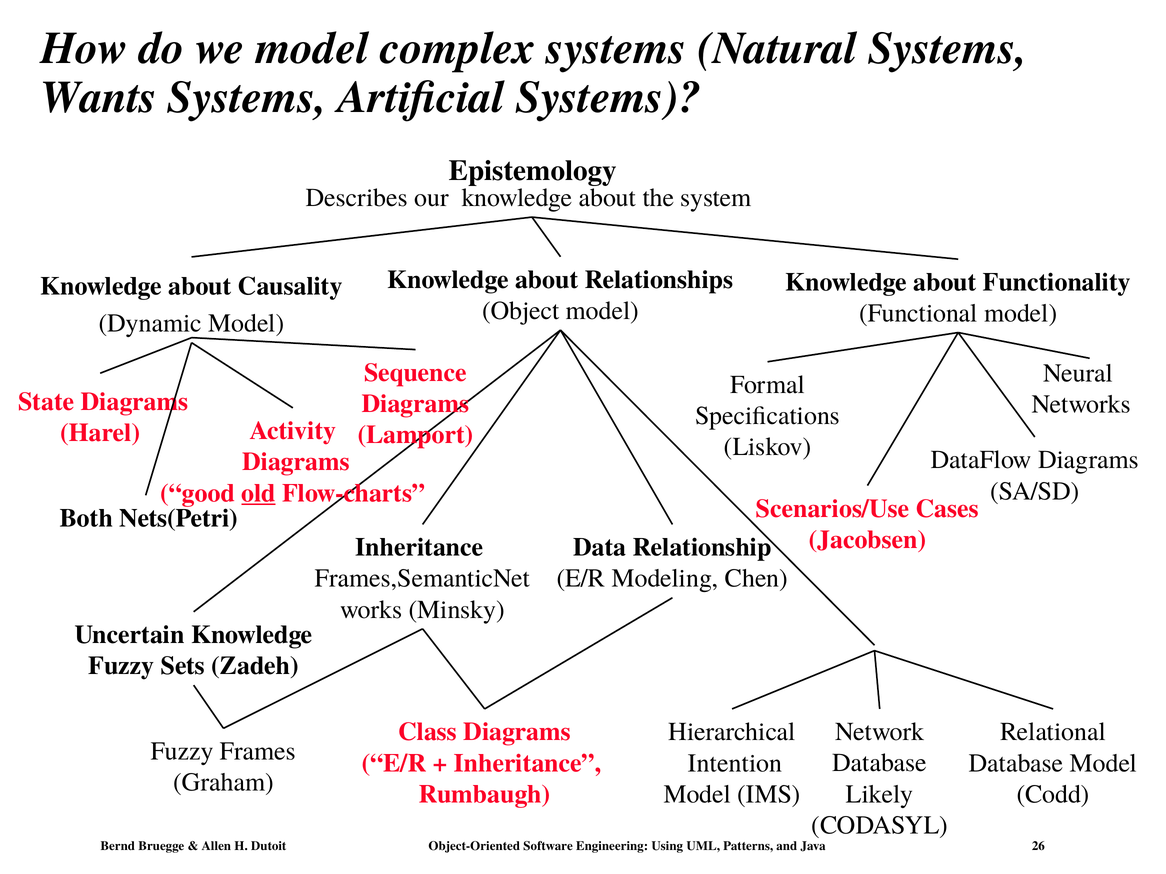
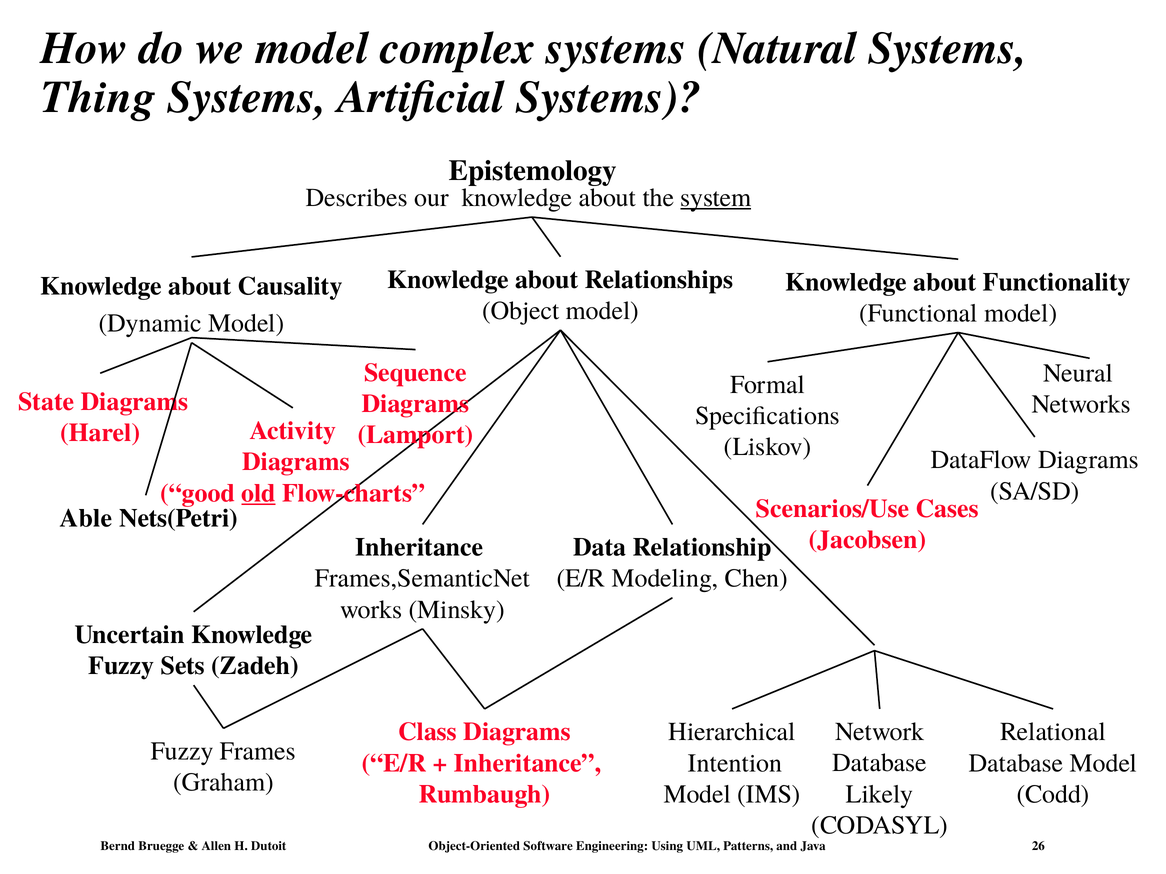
Wants: Wants -> Thing
system underline: none -> present
Both: Both -> Able
